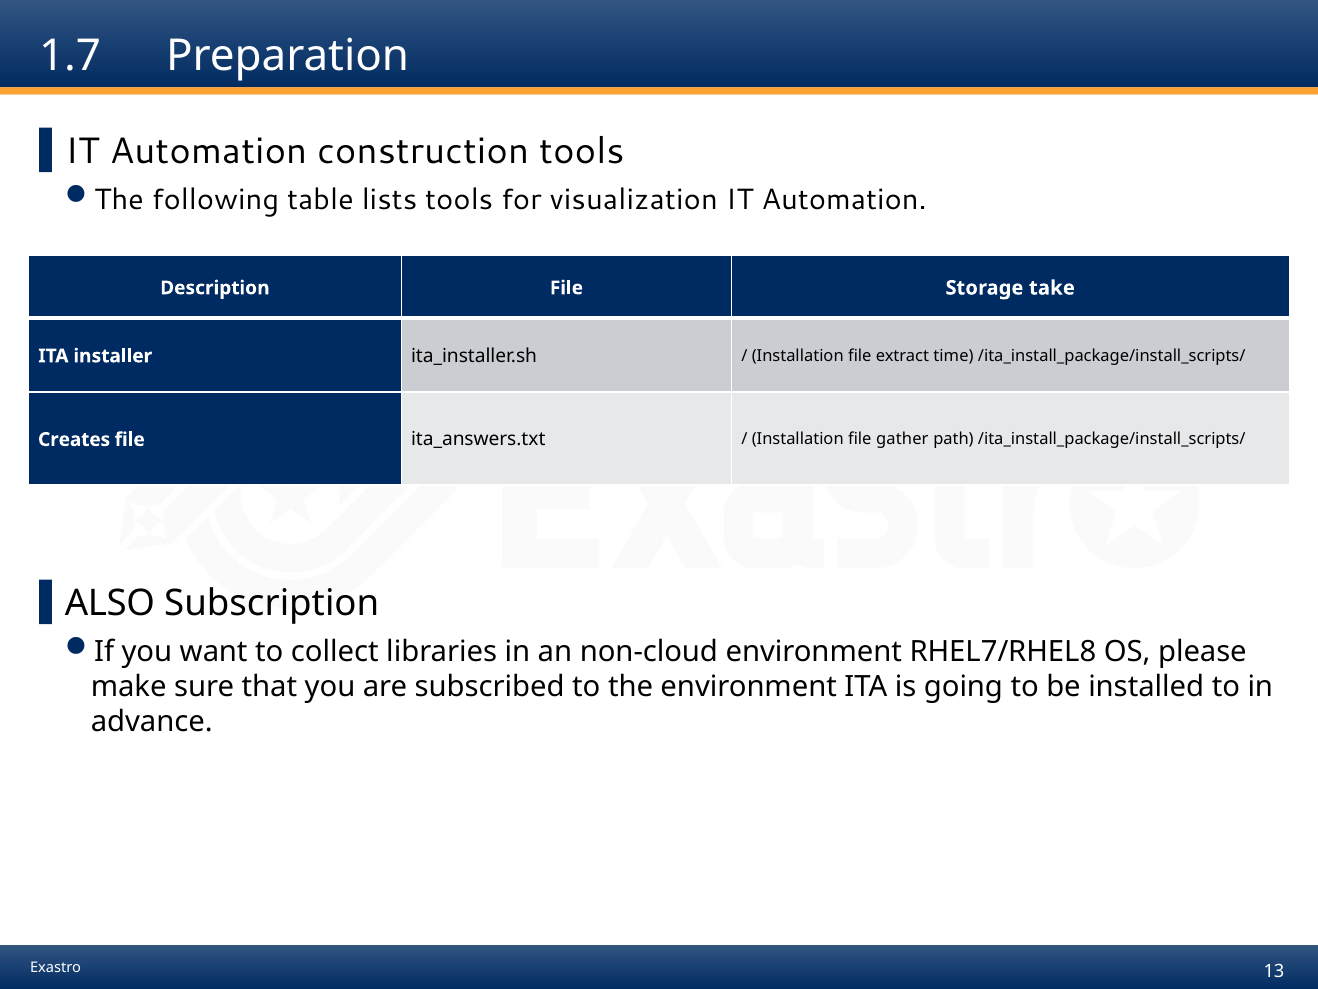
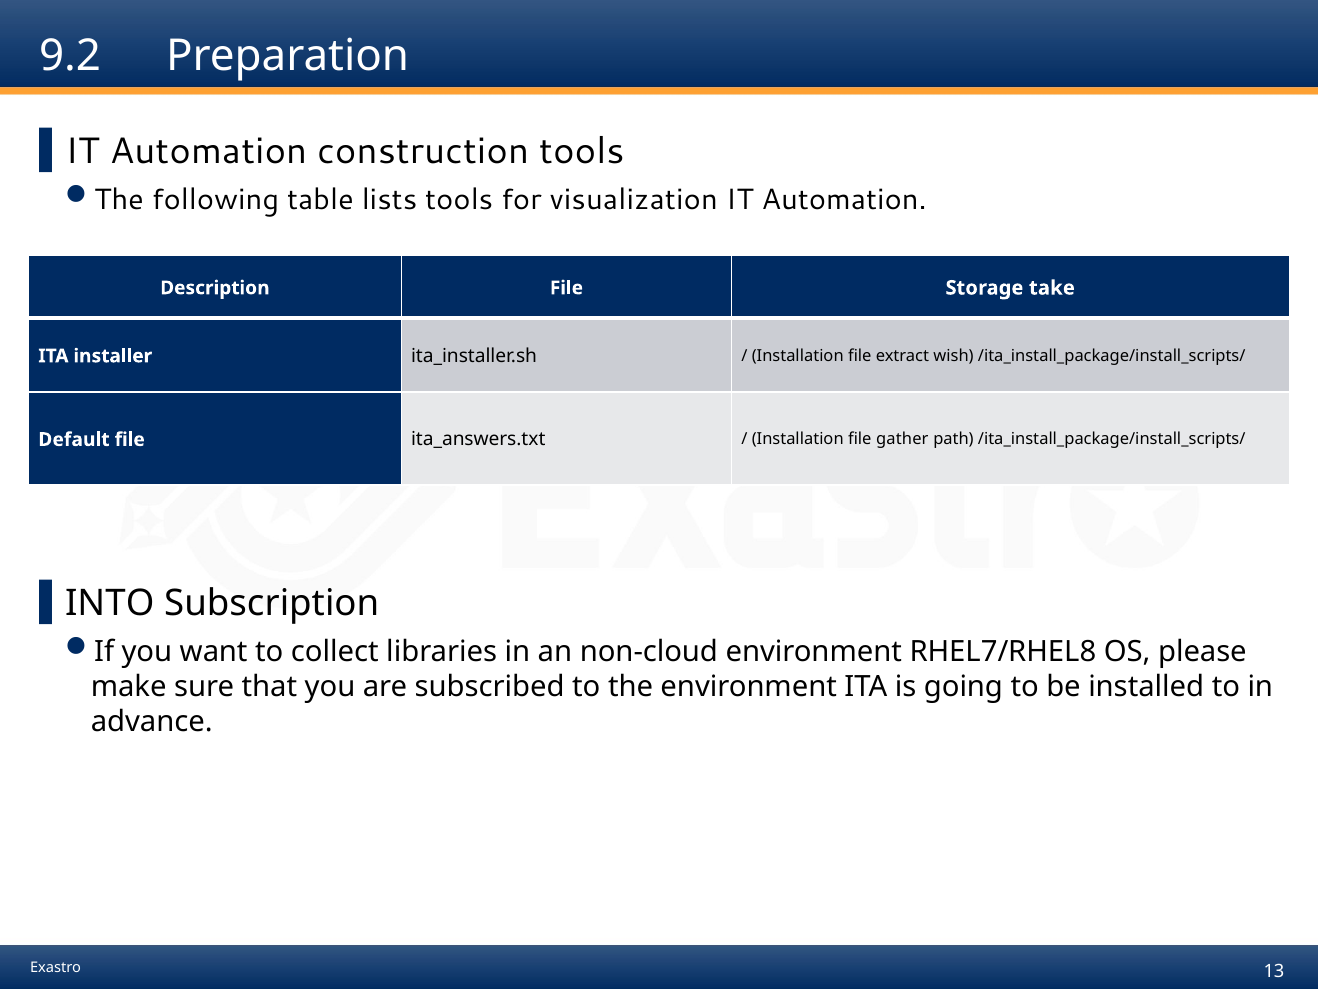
1.7: 1.7 -> 9.2
time: time -> wish
Creates: Creates -> Default
ALSO: ALSO -> INTO
